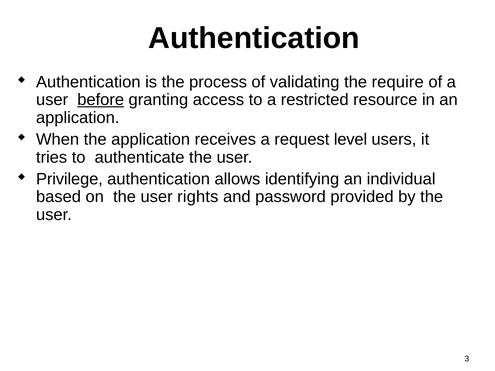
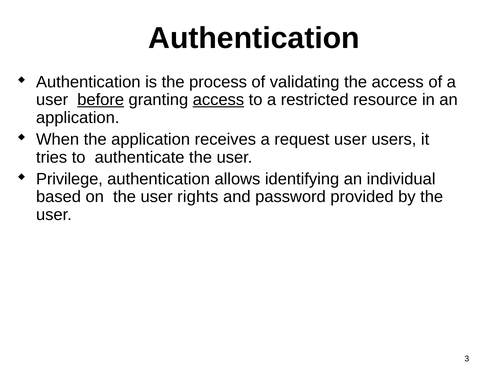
the require: require -> access
access at (218, 100) underline: none -> present
request level: level -> user
